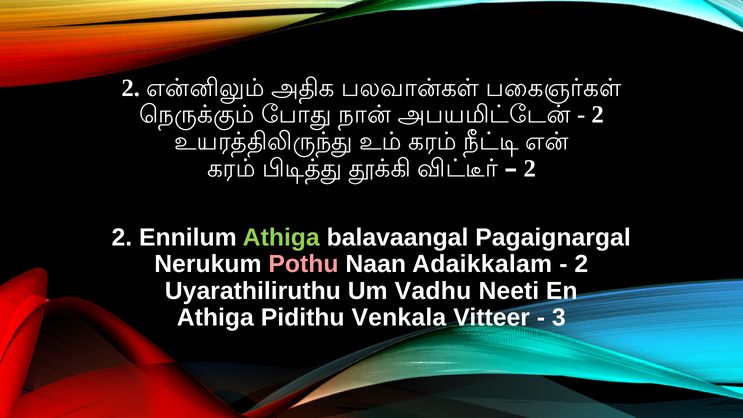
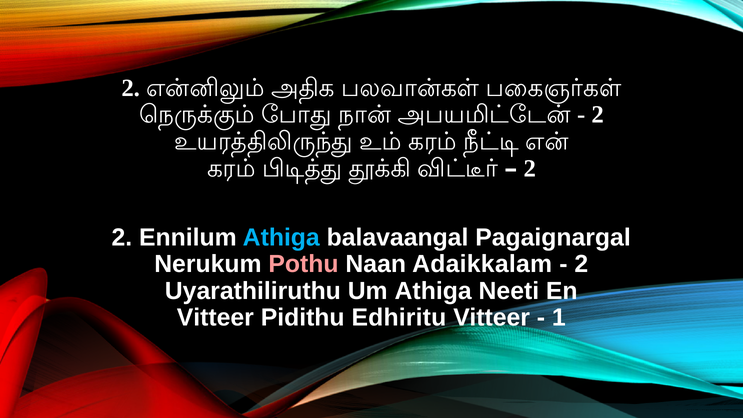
Athiga at (281, 237) colour: light green -> light blue
Um Vadhu: Vadhu -> Athiga
Athiga at (215, 318): Athiga -> Vitteer
Venkala: Venkala -> Edhiritu
3: 3 -> 1
